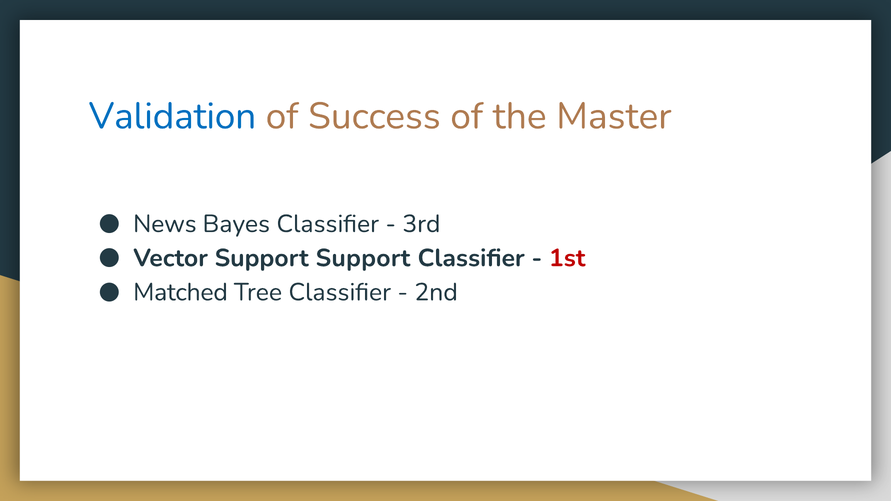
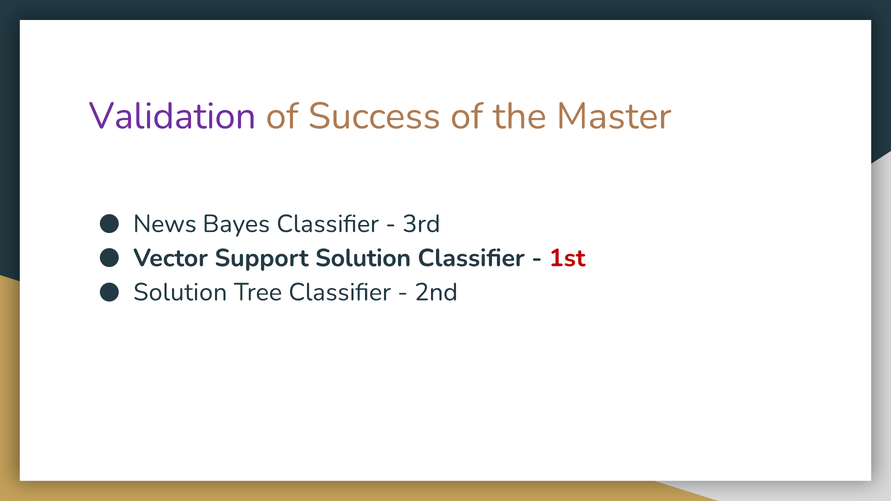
Validation colour: blue -> purple
Support Support: Support -> Solution
Matched at (180, 292): Matched -> Solution
